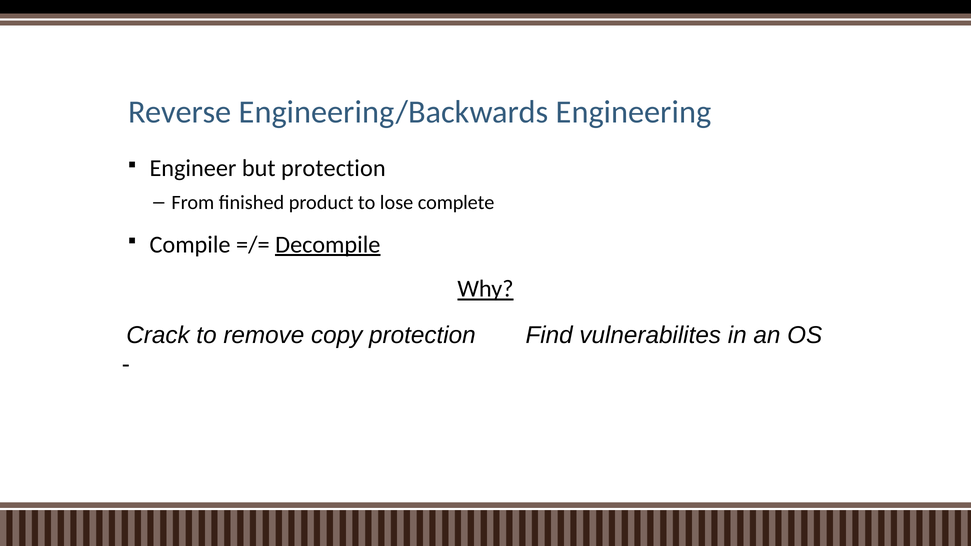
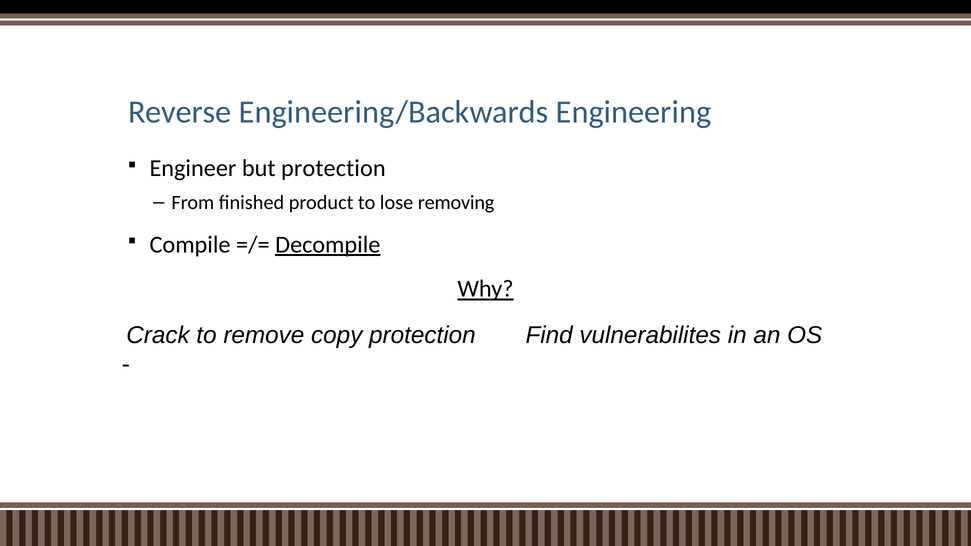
complete: complete -> removing
